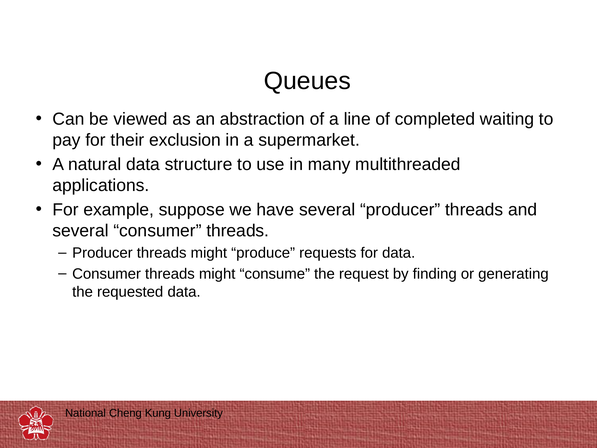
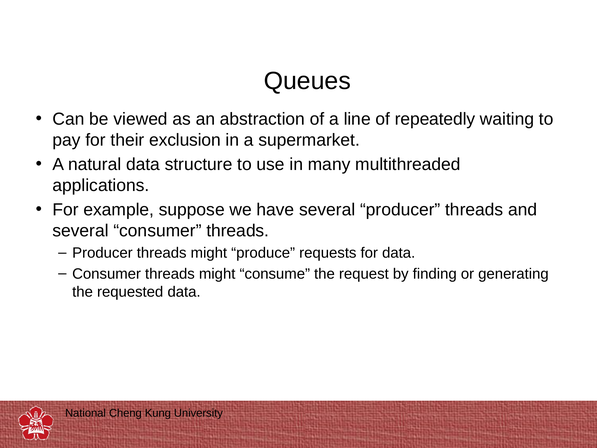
completed: completed -> repeatedly
